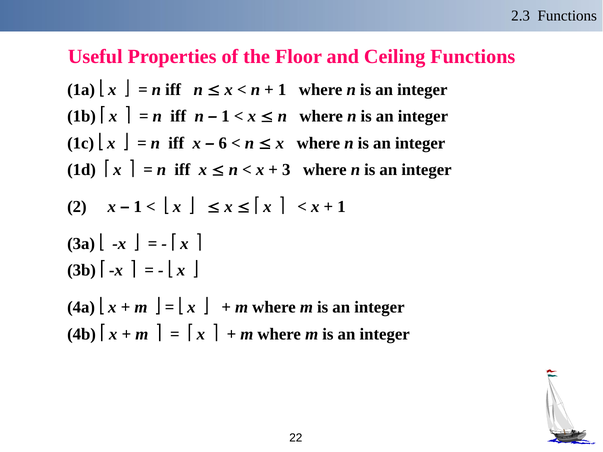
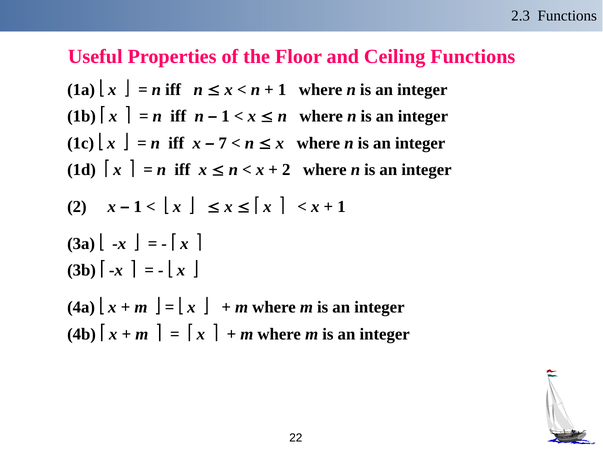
6: 6 -> 7
3 at (286, 170): 3 -> 2
